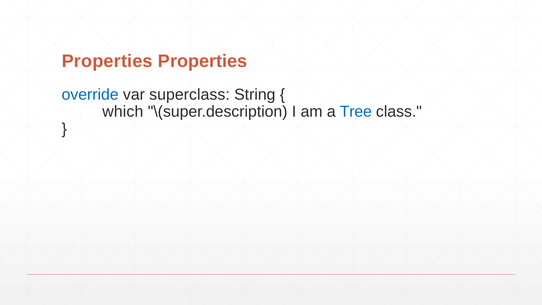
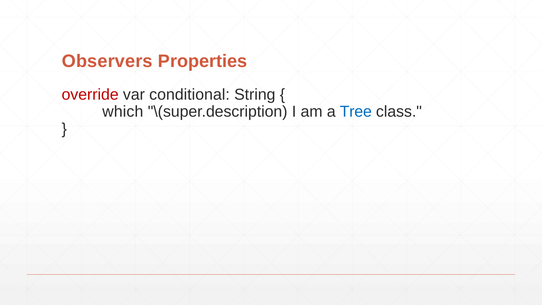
Properties at (107, 61): Properties -> Observers
override colour: blue -> red
superclass: superclass -> conditional
